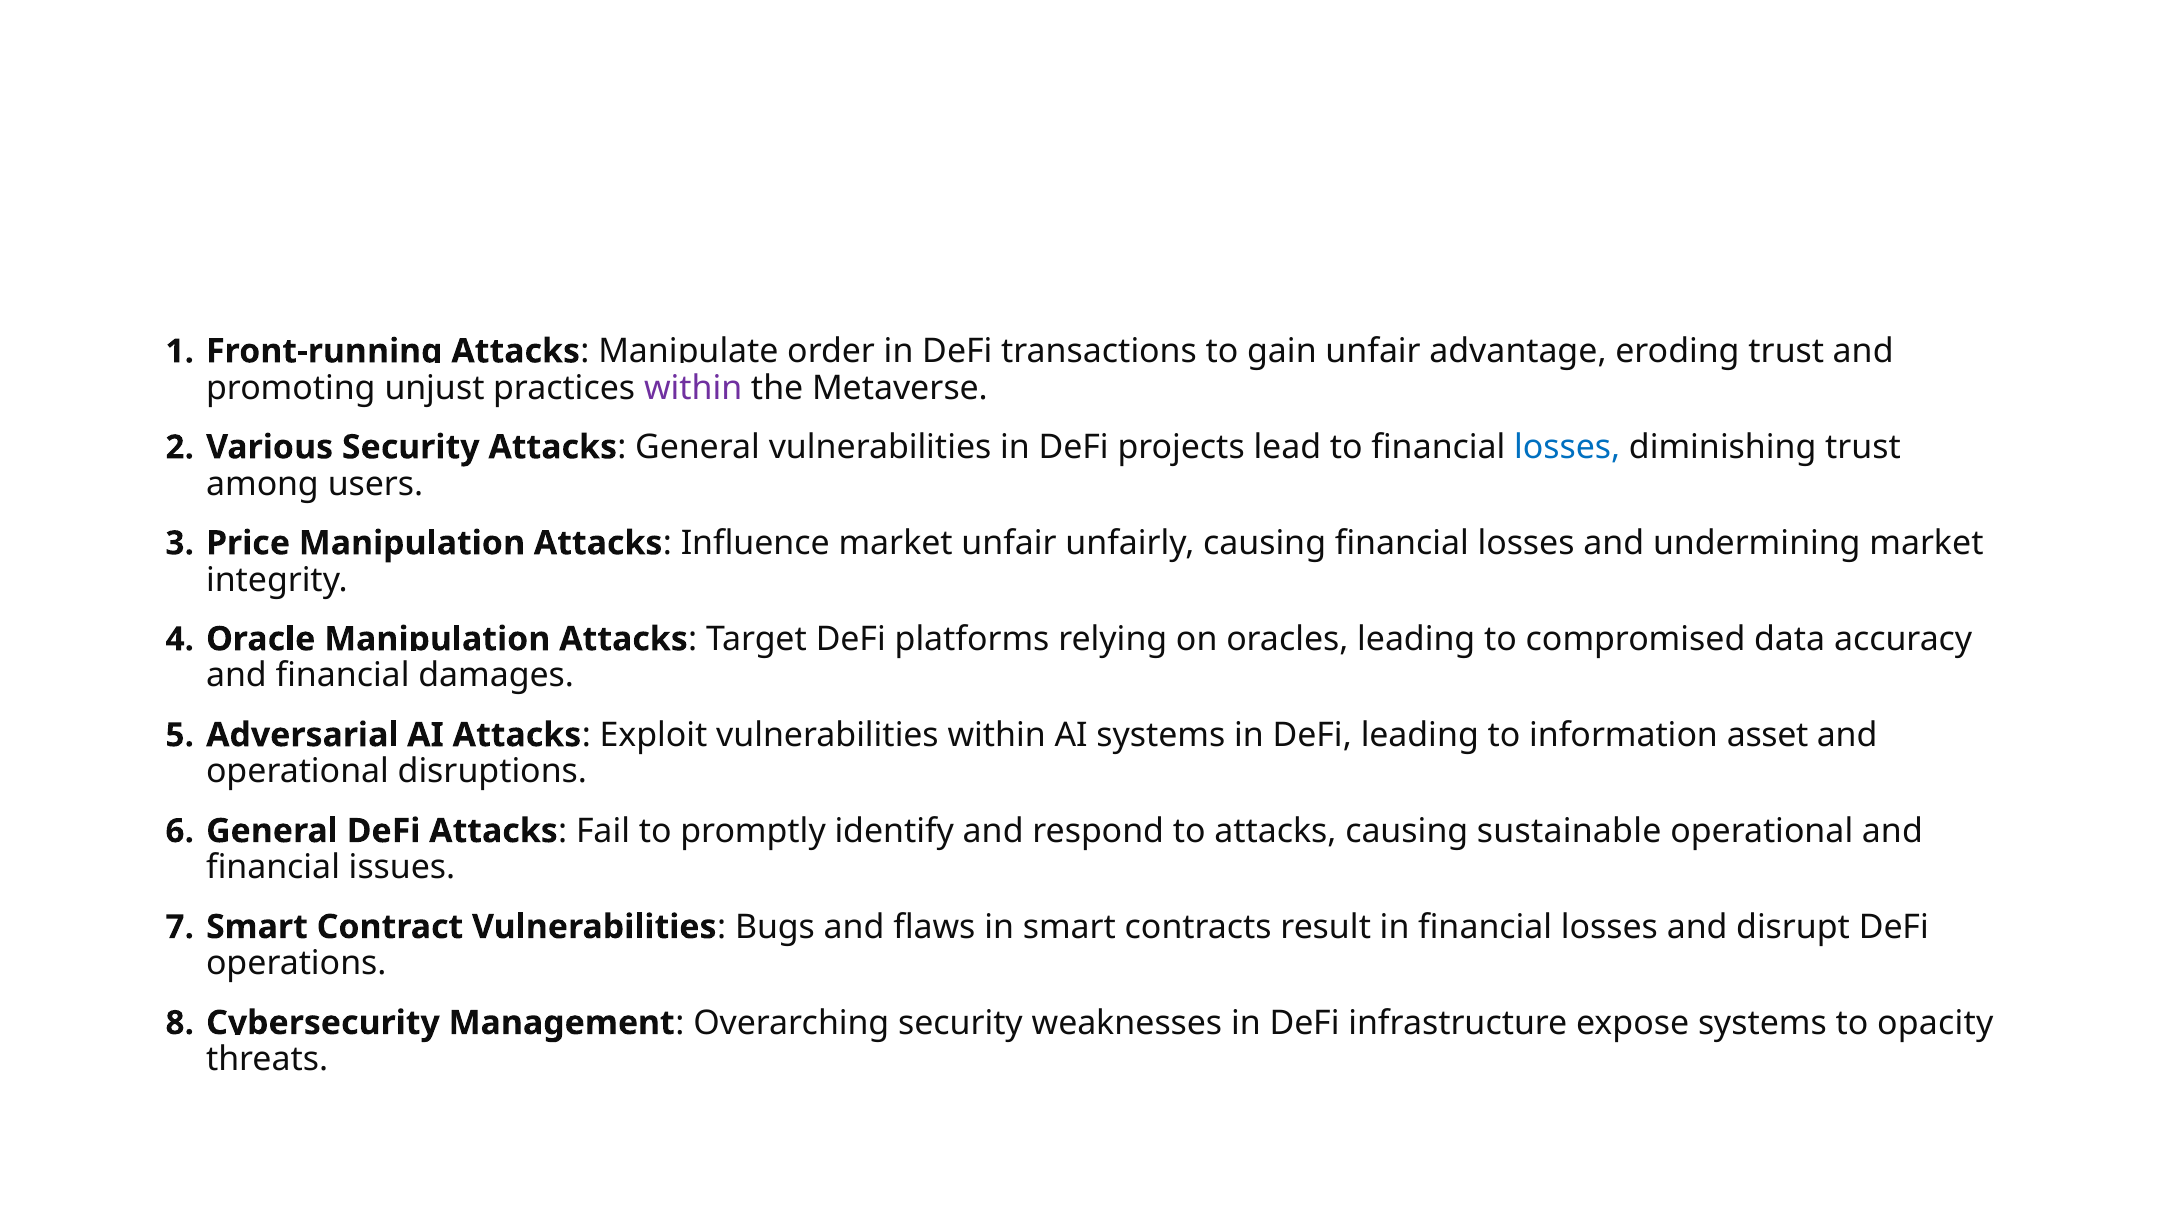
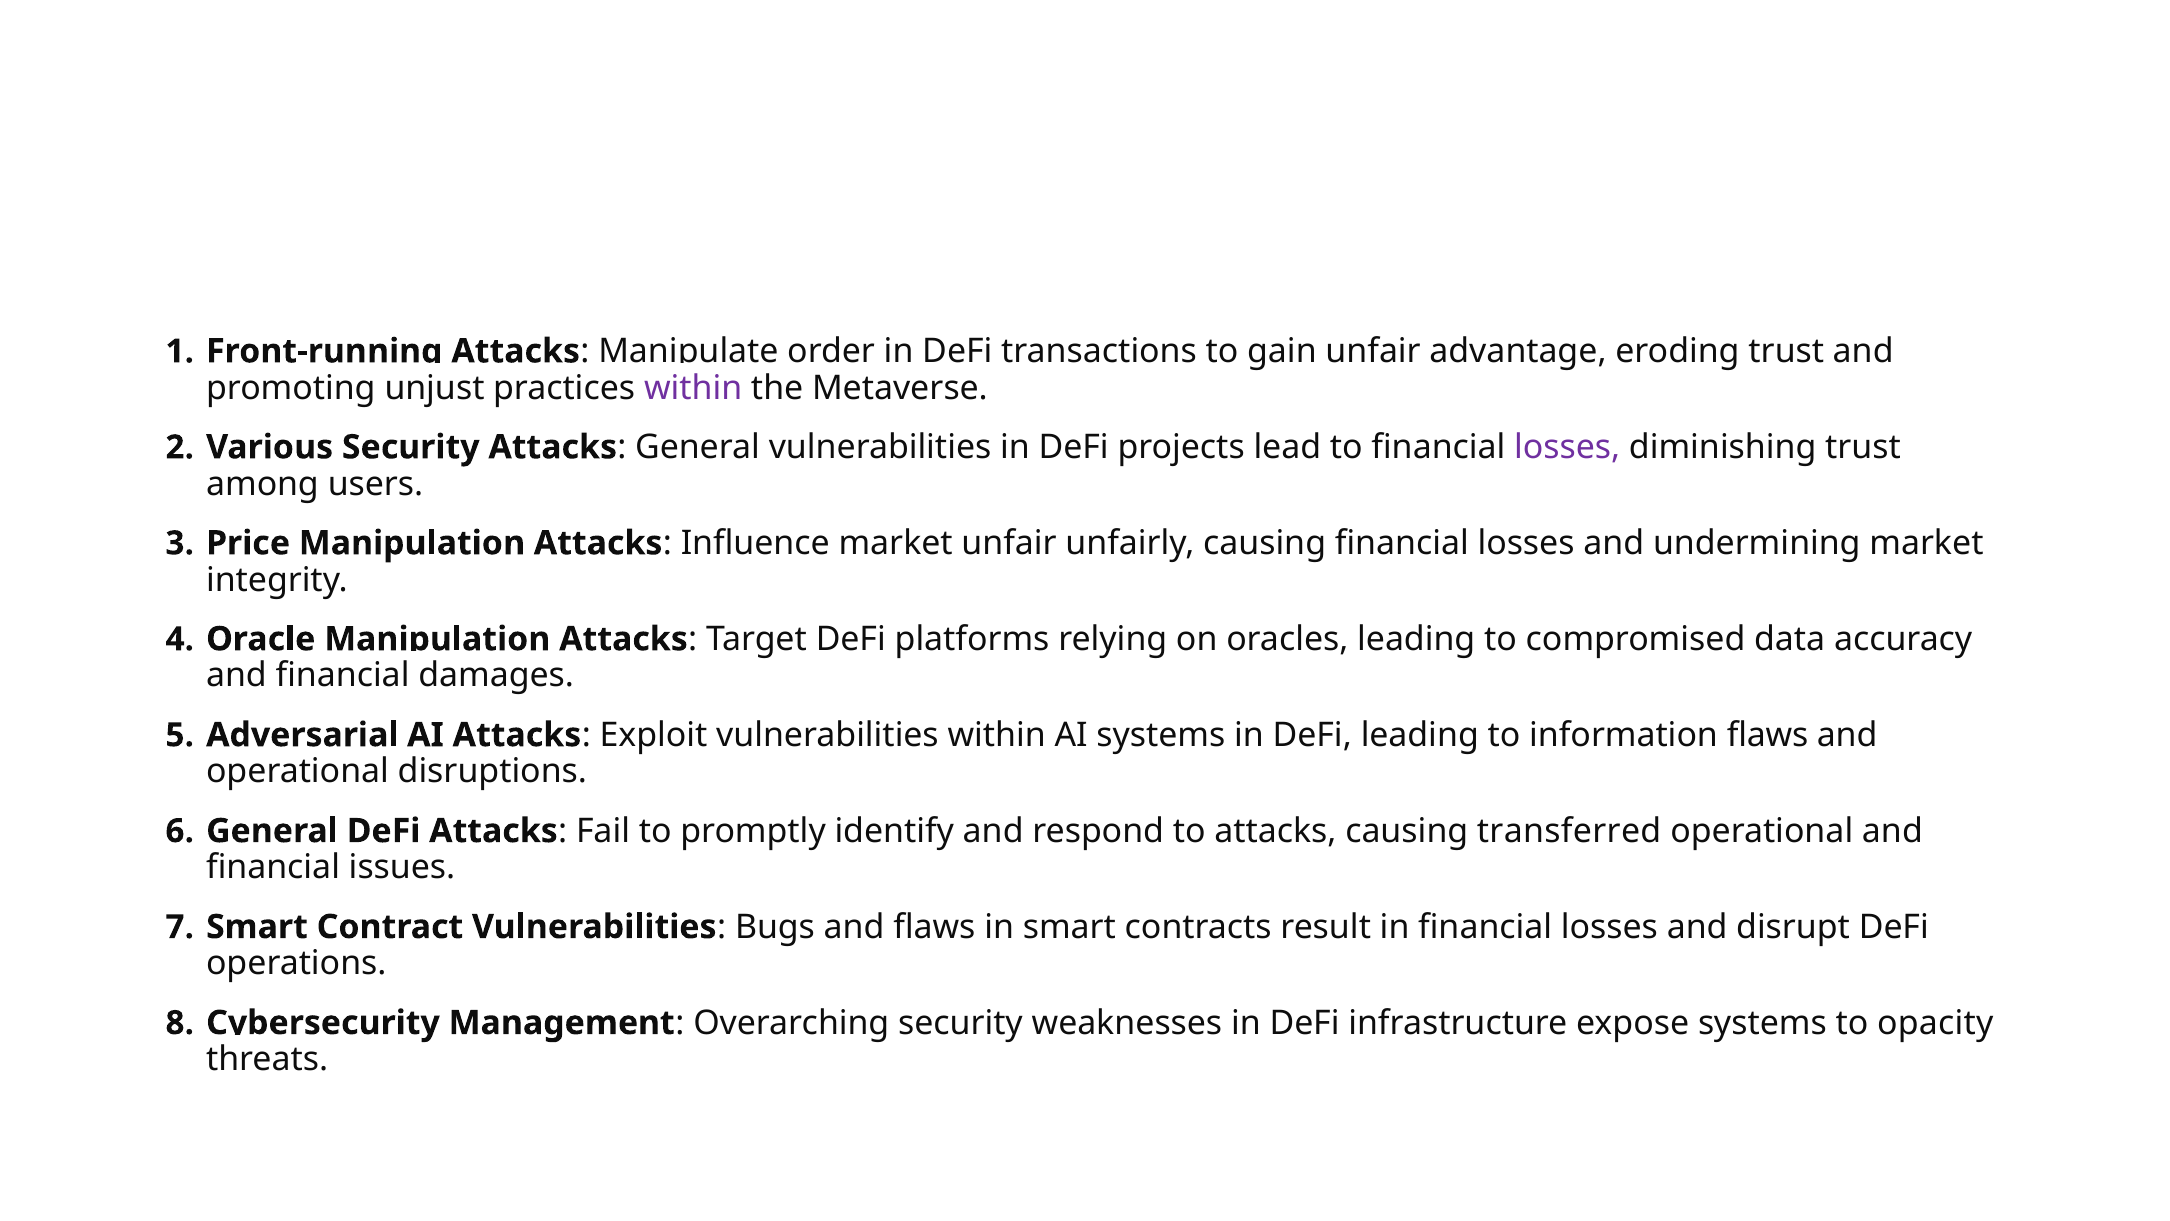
losses at (1567, 447) colour: blue -> purple
information asset: asset -> flaws
sustainable: sustainable -> transferred
